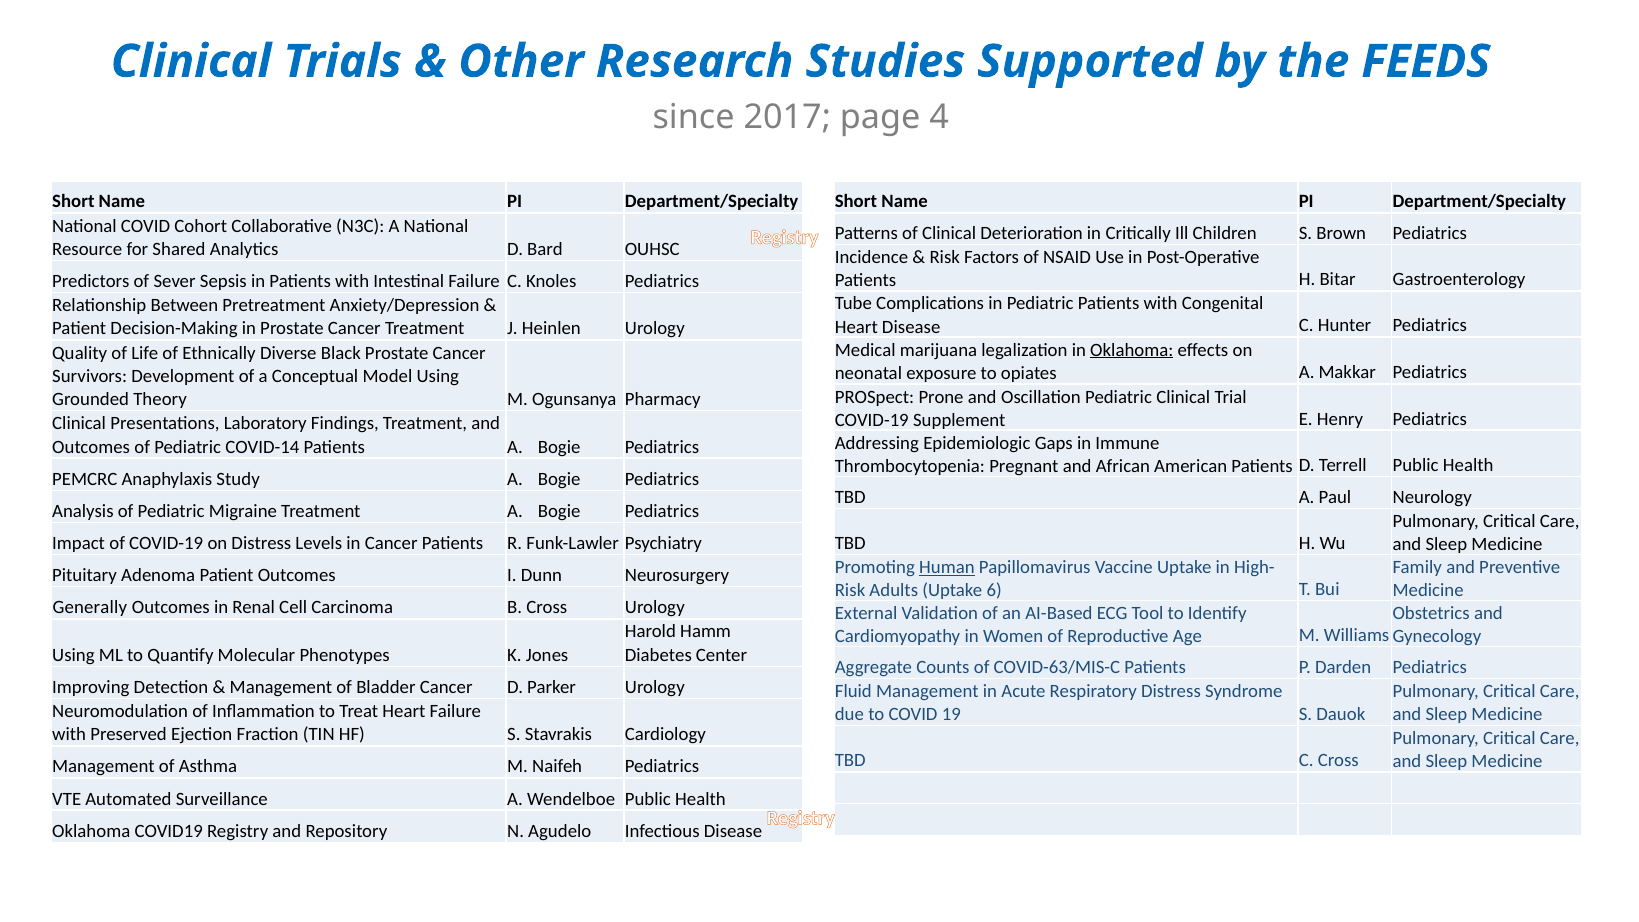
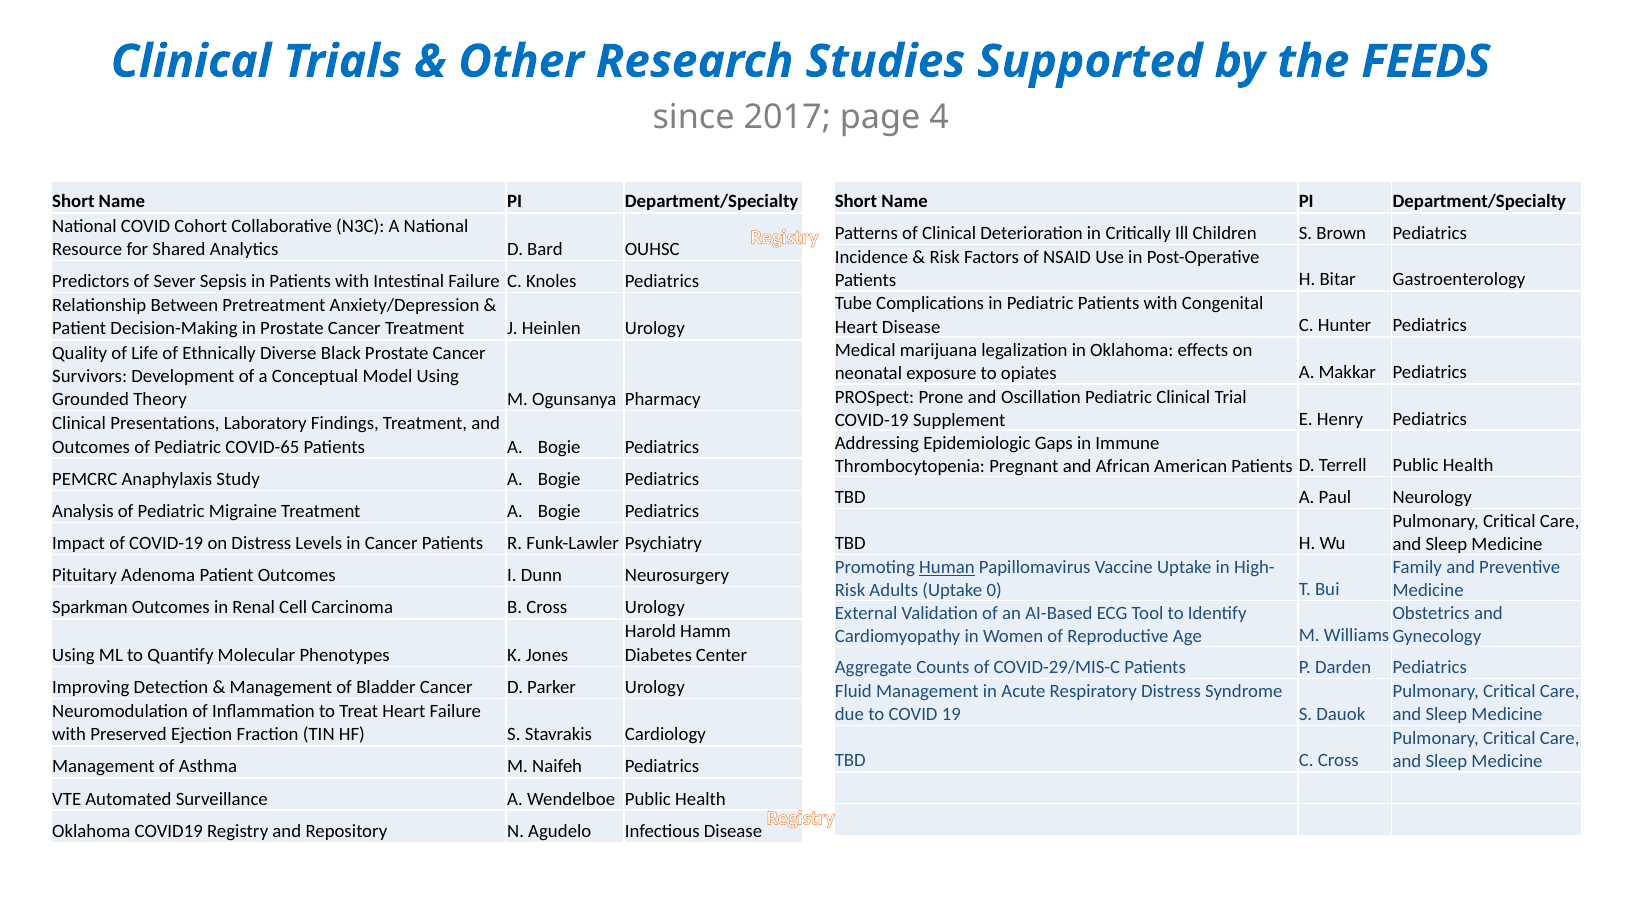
Oklahoma at (1132, 350) underline: present -> none
COVID-14: COVID-14 -> COVID-65
6: 6 -> 0
Generally: Generally -> Sparkman
COVID-63/MIS-C: COVID-63/MIS-C -> COVID-29/MIS-C
